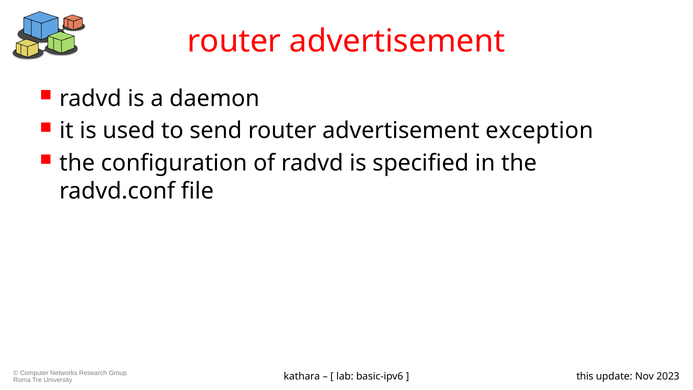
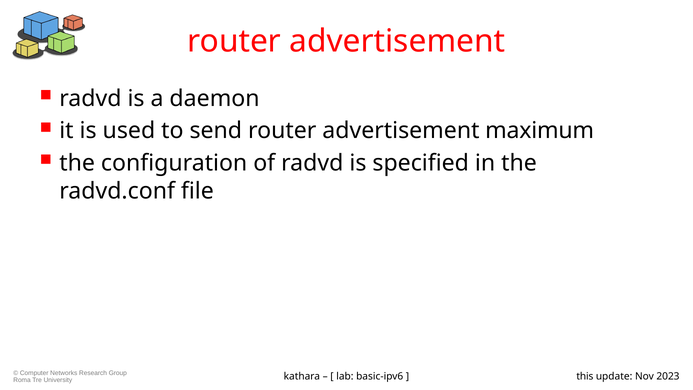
exception: exception -> maximum
